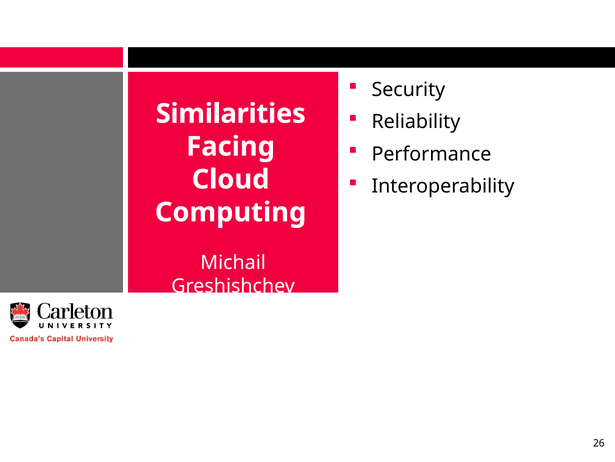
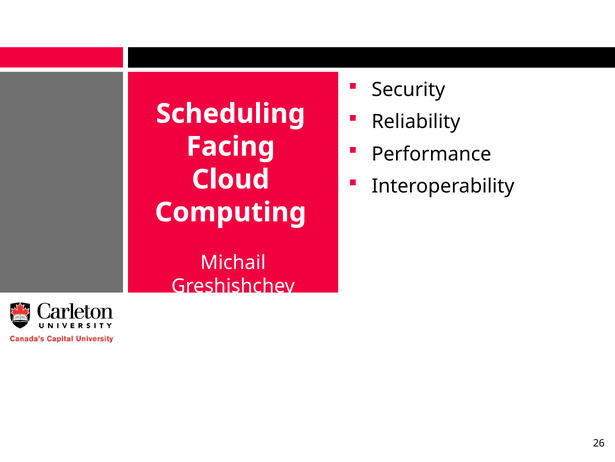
Similarities: Similarities -> Scheduling
